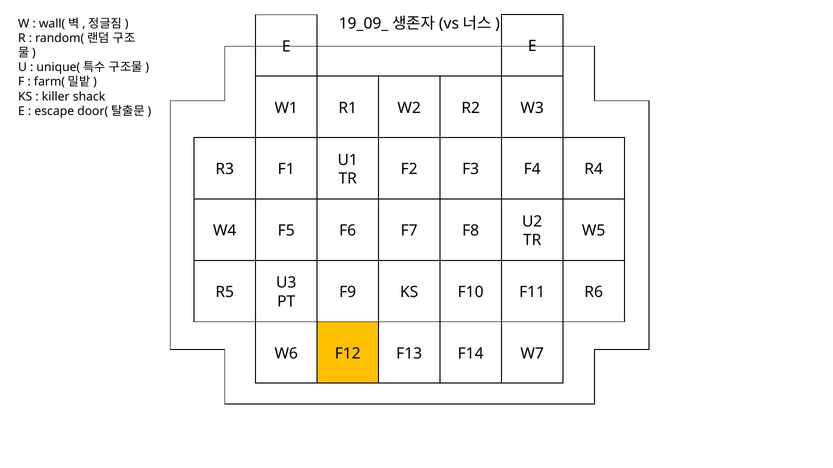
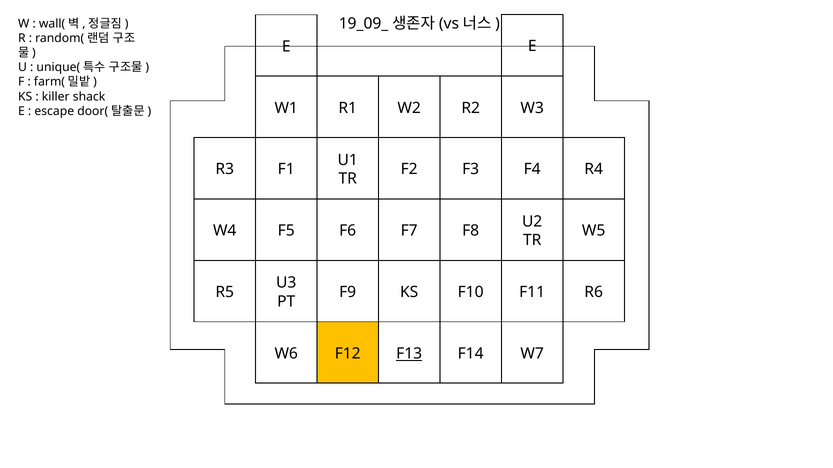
F13 underline: none -> present
